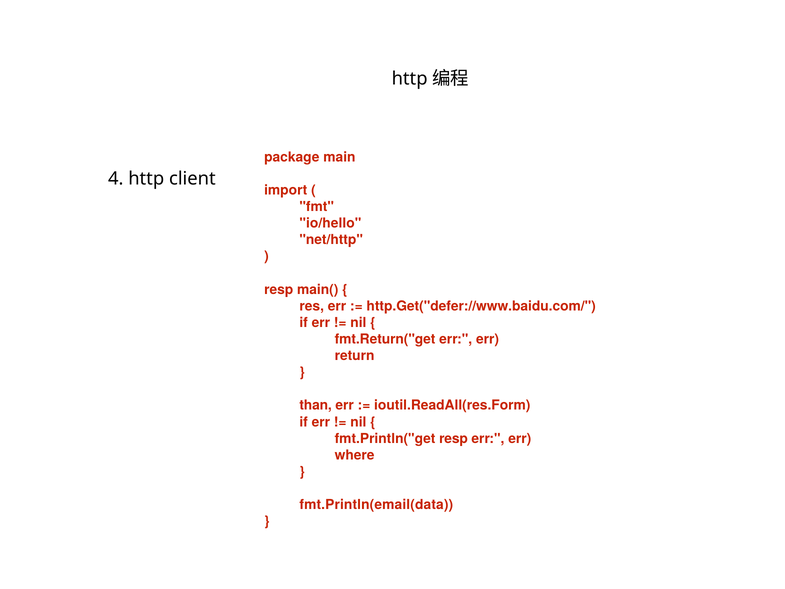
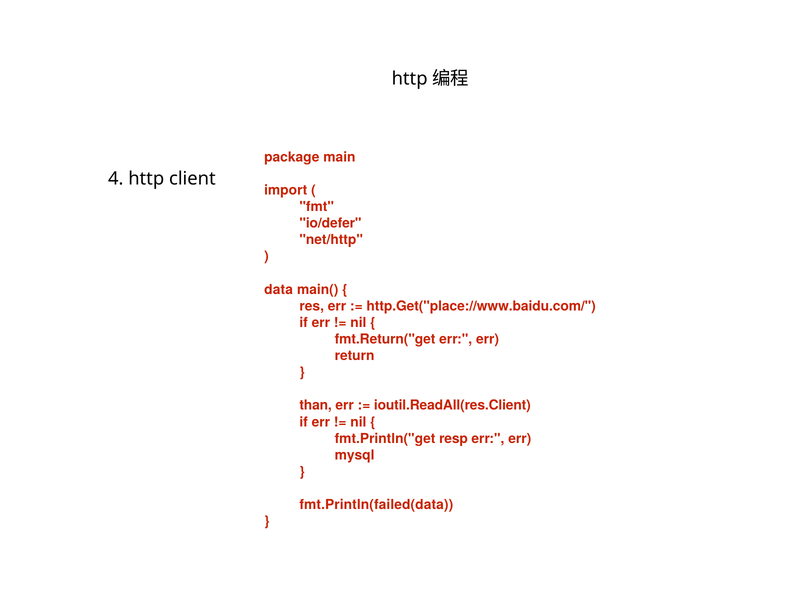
io/hello: io/hello -> io/defer
resp at (279, 289): resp -> data
http.Get("defer://www.baidu.com/: http.Get("defer://www.baidu.com/ -> http.Get("place://www.baidu.com/
ioutil.ReadAll(res.Form: ioutil.ReadAll(res.Form -> ioutil.ReadAll(res.Client
where: where -> mysql
fmt.Println(email(data: fmt.Println(email(data -> fmt.Println(failed(data
